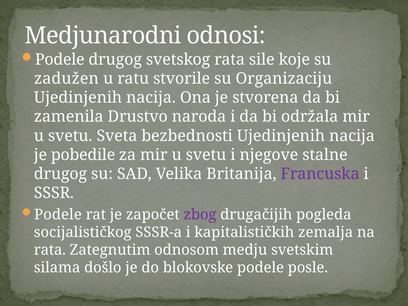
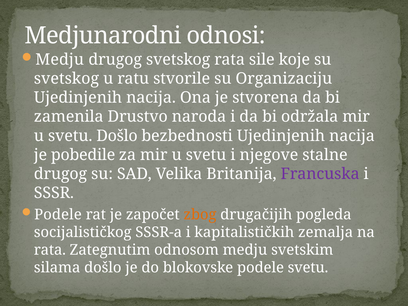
Podele at (60, 60): Podele -> Medju
zadužen at (66, 79): zadužen -> svetskog
svetu Sveta: Sveta -> Došlo
zbog colour: purple -> orange
podele posle: posle -> svetu
